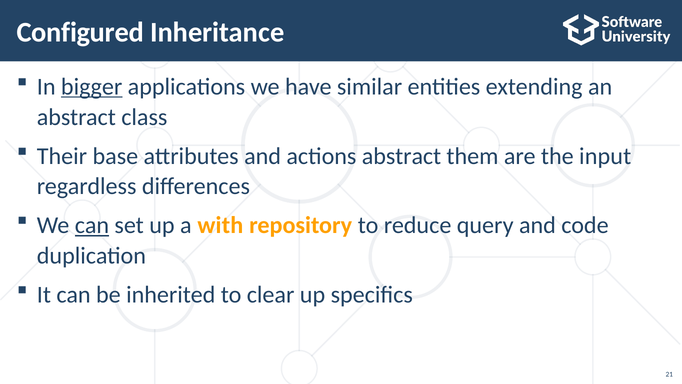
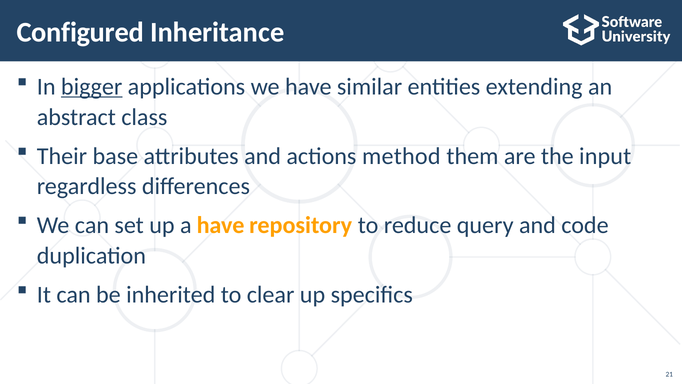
actions abstract: abstract -> method
can at (92, 225) underline: present -> none
a with: with -> have
